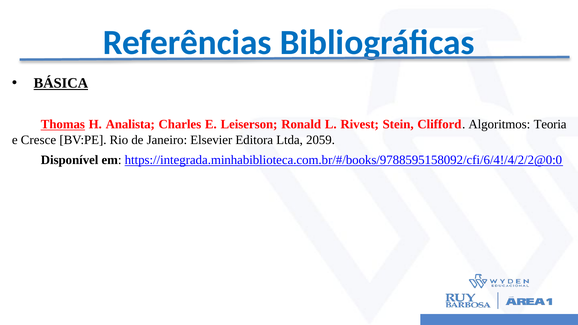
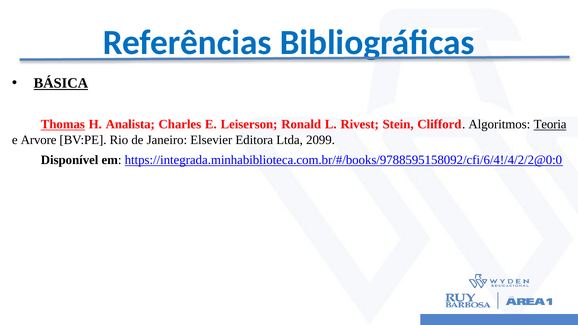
Teoria underline: none -> present
Cresce: Cresce -> Arvore
2059: 2059 -> 2099
